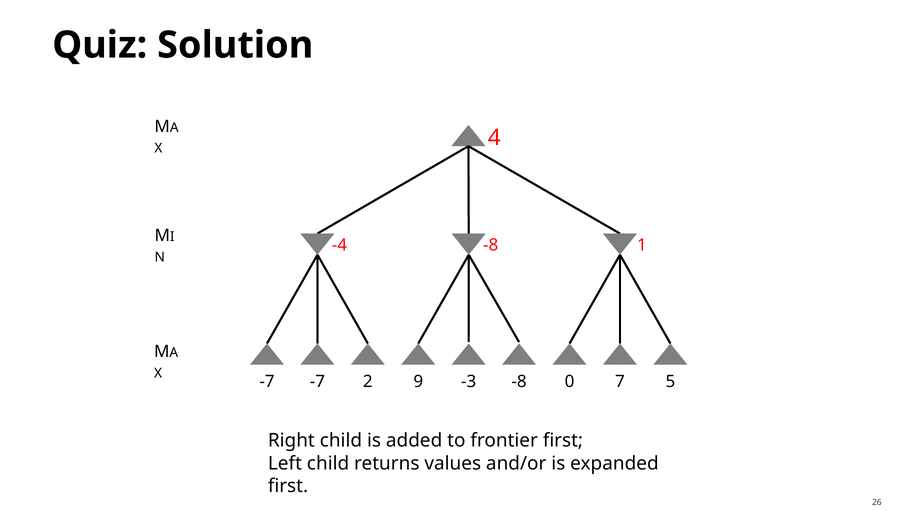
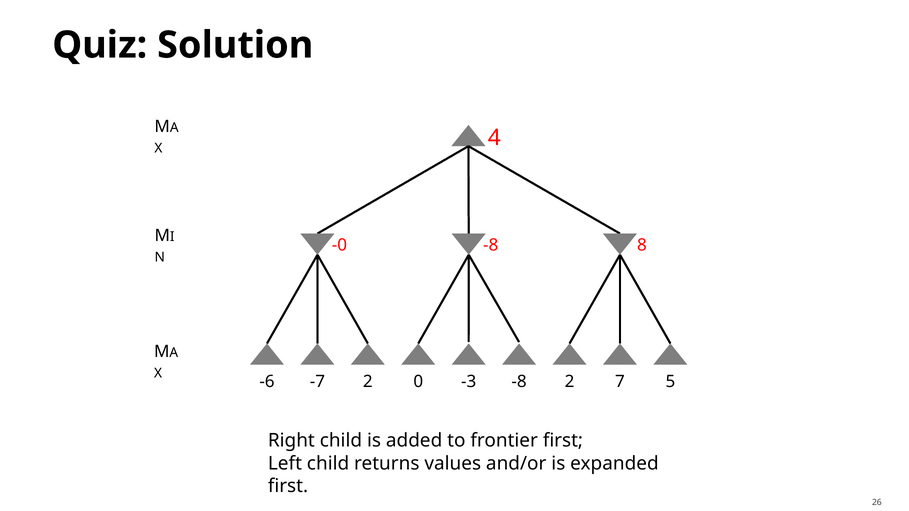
-4: -4 -> -0
1: 1 -> 8
-7 at (267, 382): -7 -> -6
9: 9 -> 0
-8 0: 0 -> 2
